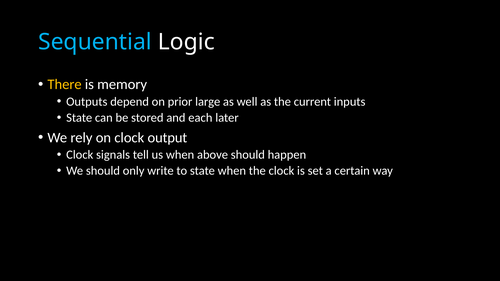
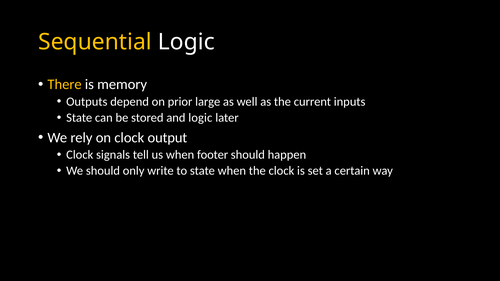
Sequential colour: light blue -> yellow
and each: each -> logic
above: above -> footer
